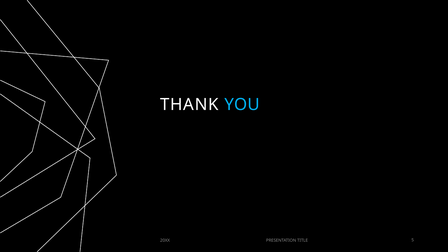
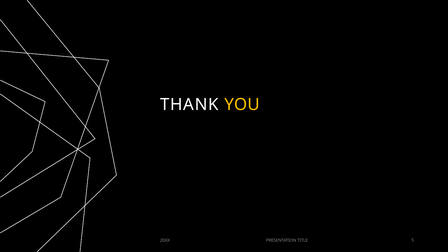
YOU colour: light blue -> yellow
